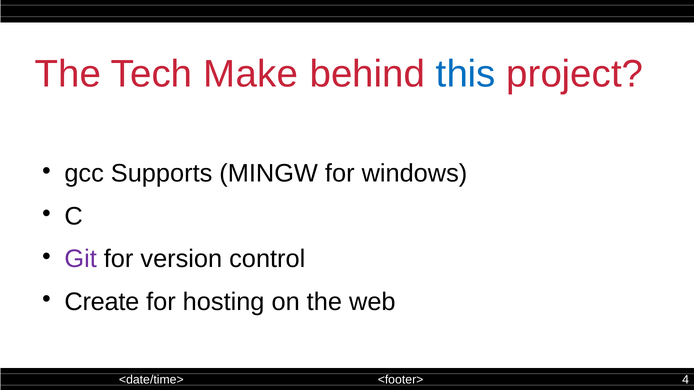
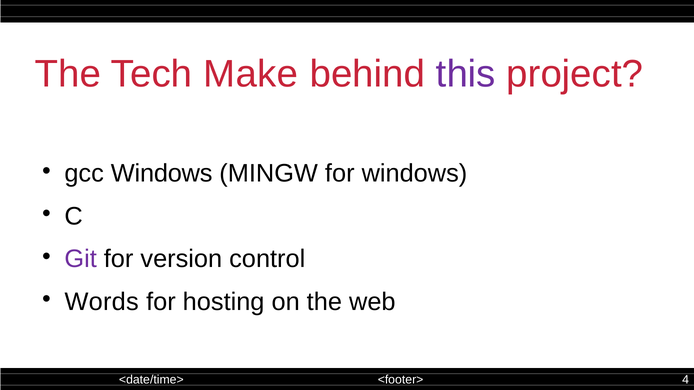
this colour: blue -> purple
gcc Supports: Supports -> Windows
Create: Create -> Words
